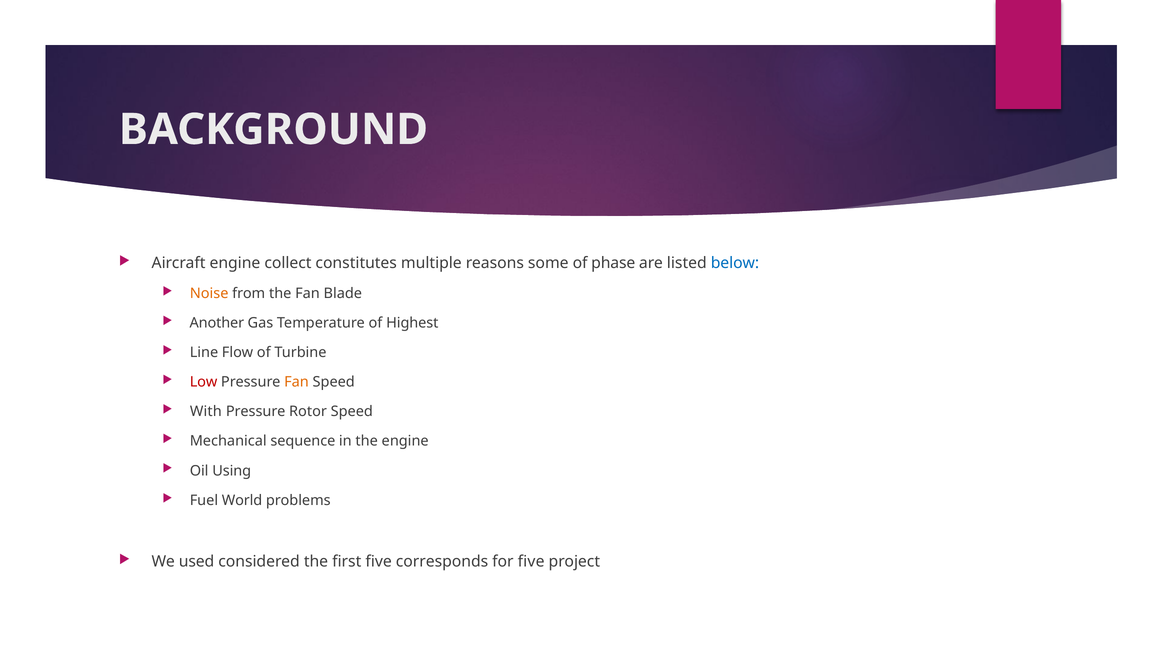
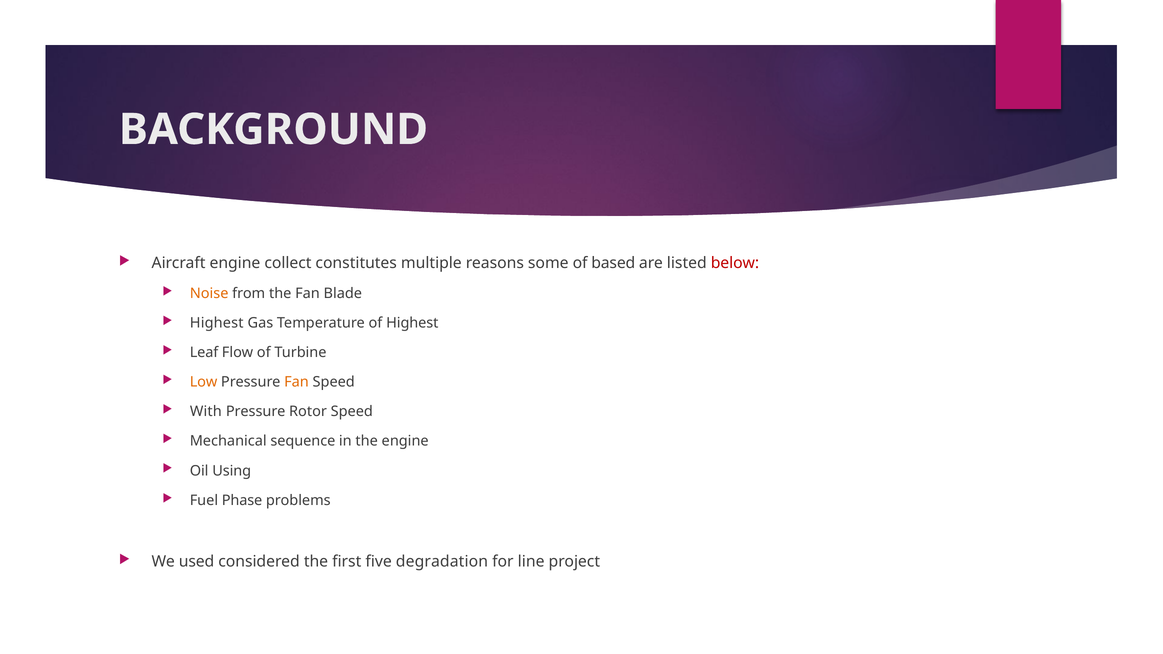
phase: phase -> based
below colour: blue -> red
Another at (217, 323): Another -> Highest
Line: Line -> Leaf
Low colour: red -> orange
World: World -> Phase
corresponds: corresponds -> degradation
for five: five -> line
